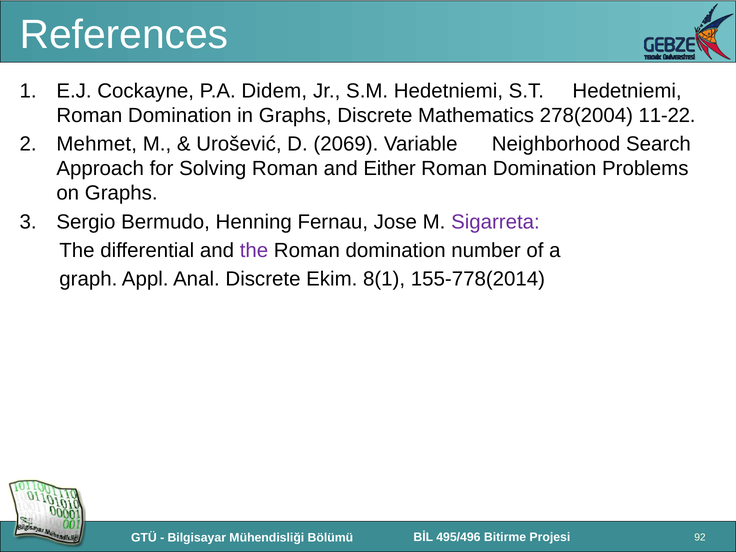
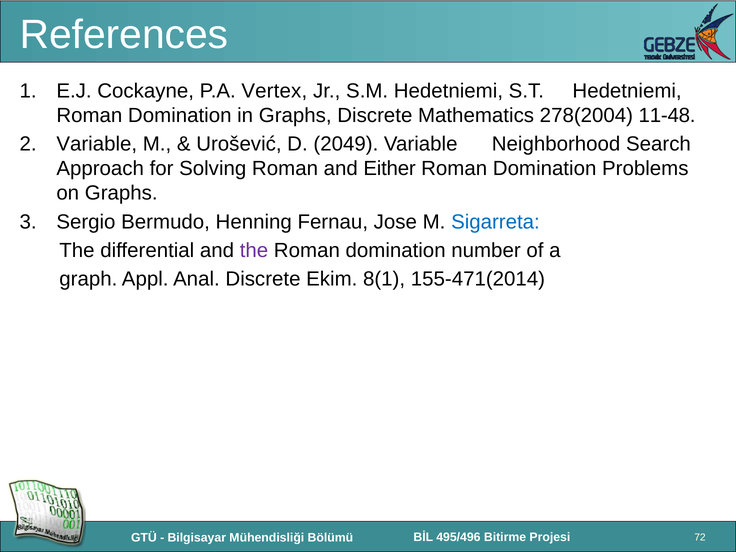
Didem: Didem -> Vertex
11-22: 11-22 -> 11-48
Mehmet at (97, 144): Mehmet -> Variable
2069: 2069 -> 2049
Sigarreta colour: purple -> blue
155-778(2014: 155-778(2014 -> 155-471(2014
92: 92 -> 72
